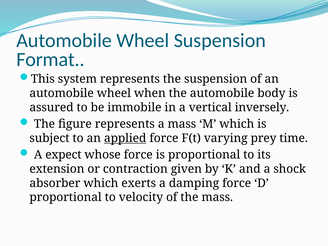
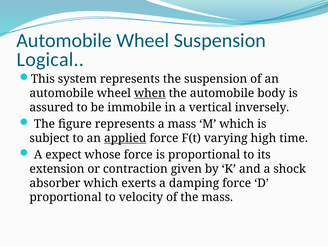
Format: Format -> Logical
when underline: none -> present
prey: prey -> high
